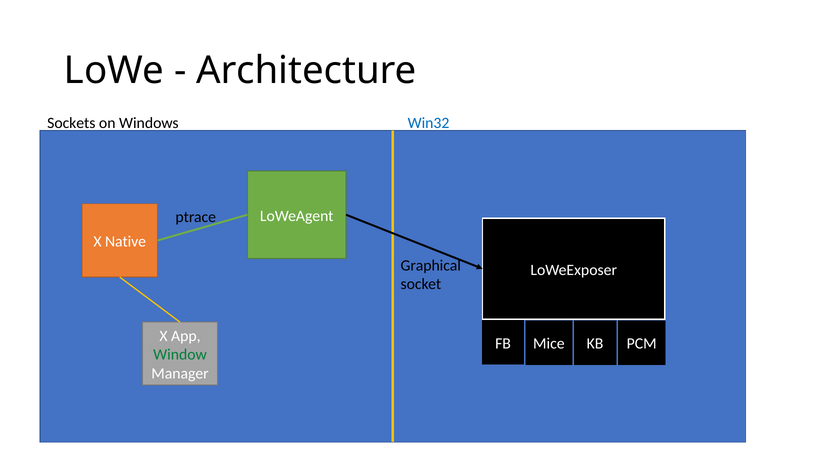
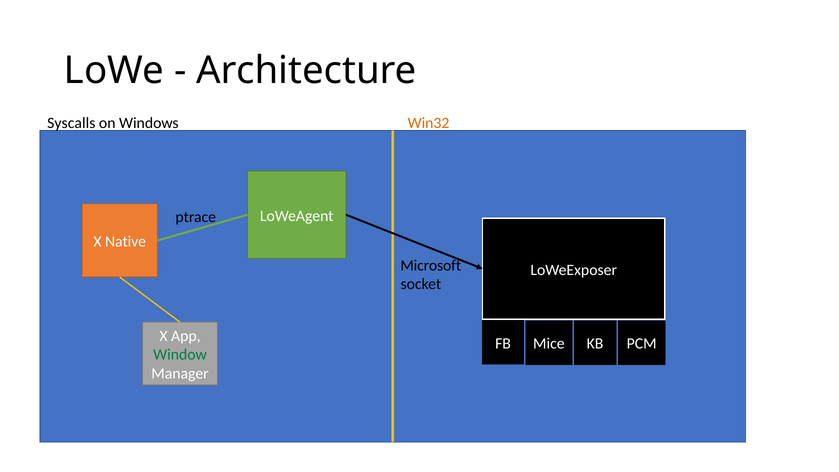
Sockets: Sockets -> Syscalls
Win32 colour: blue -> orange
Graphical: Graphical -> Microsoft
